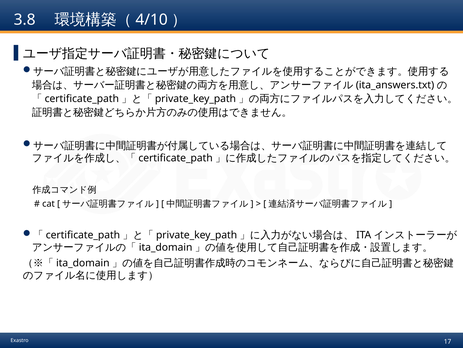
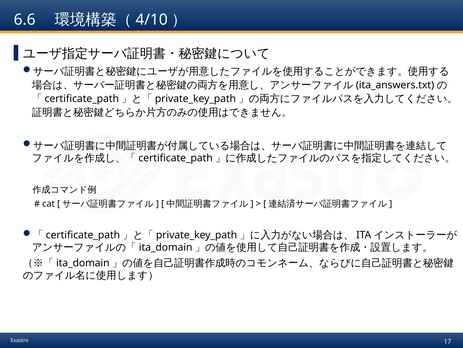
3.8: 3.8 -> 6.6
